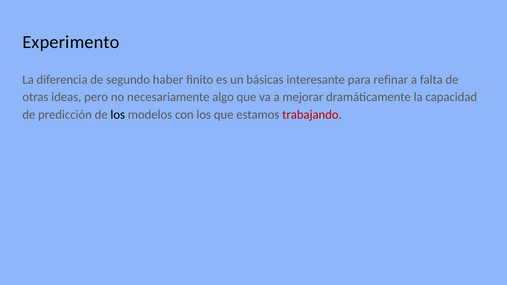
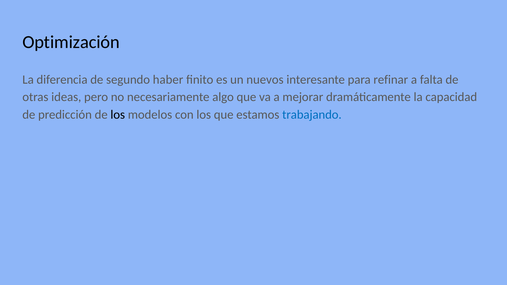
Experimento: Experimento -> Optimización
básicas: básicas -> nuevos
trabajando colour: red -> blue
